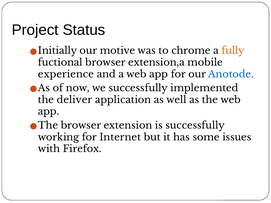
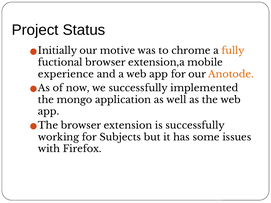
Anotode colour: blue -> orange
deliver: deliver -> mongo
Internet: Internet -> Subjects
